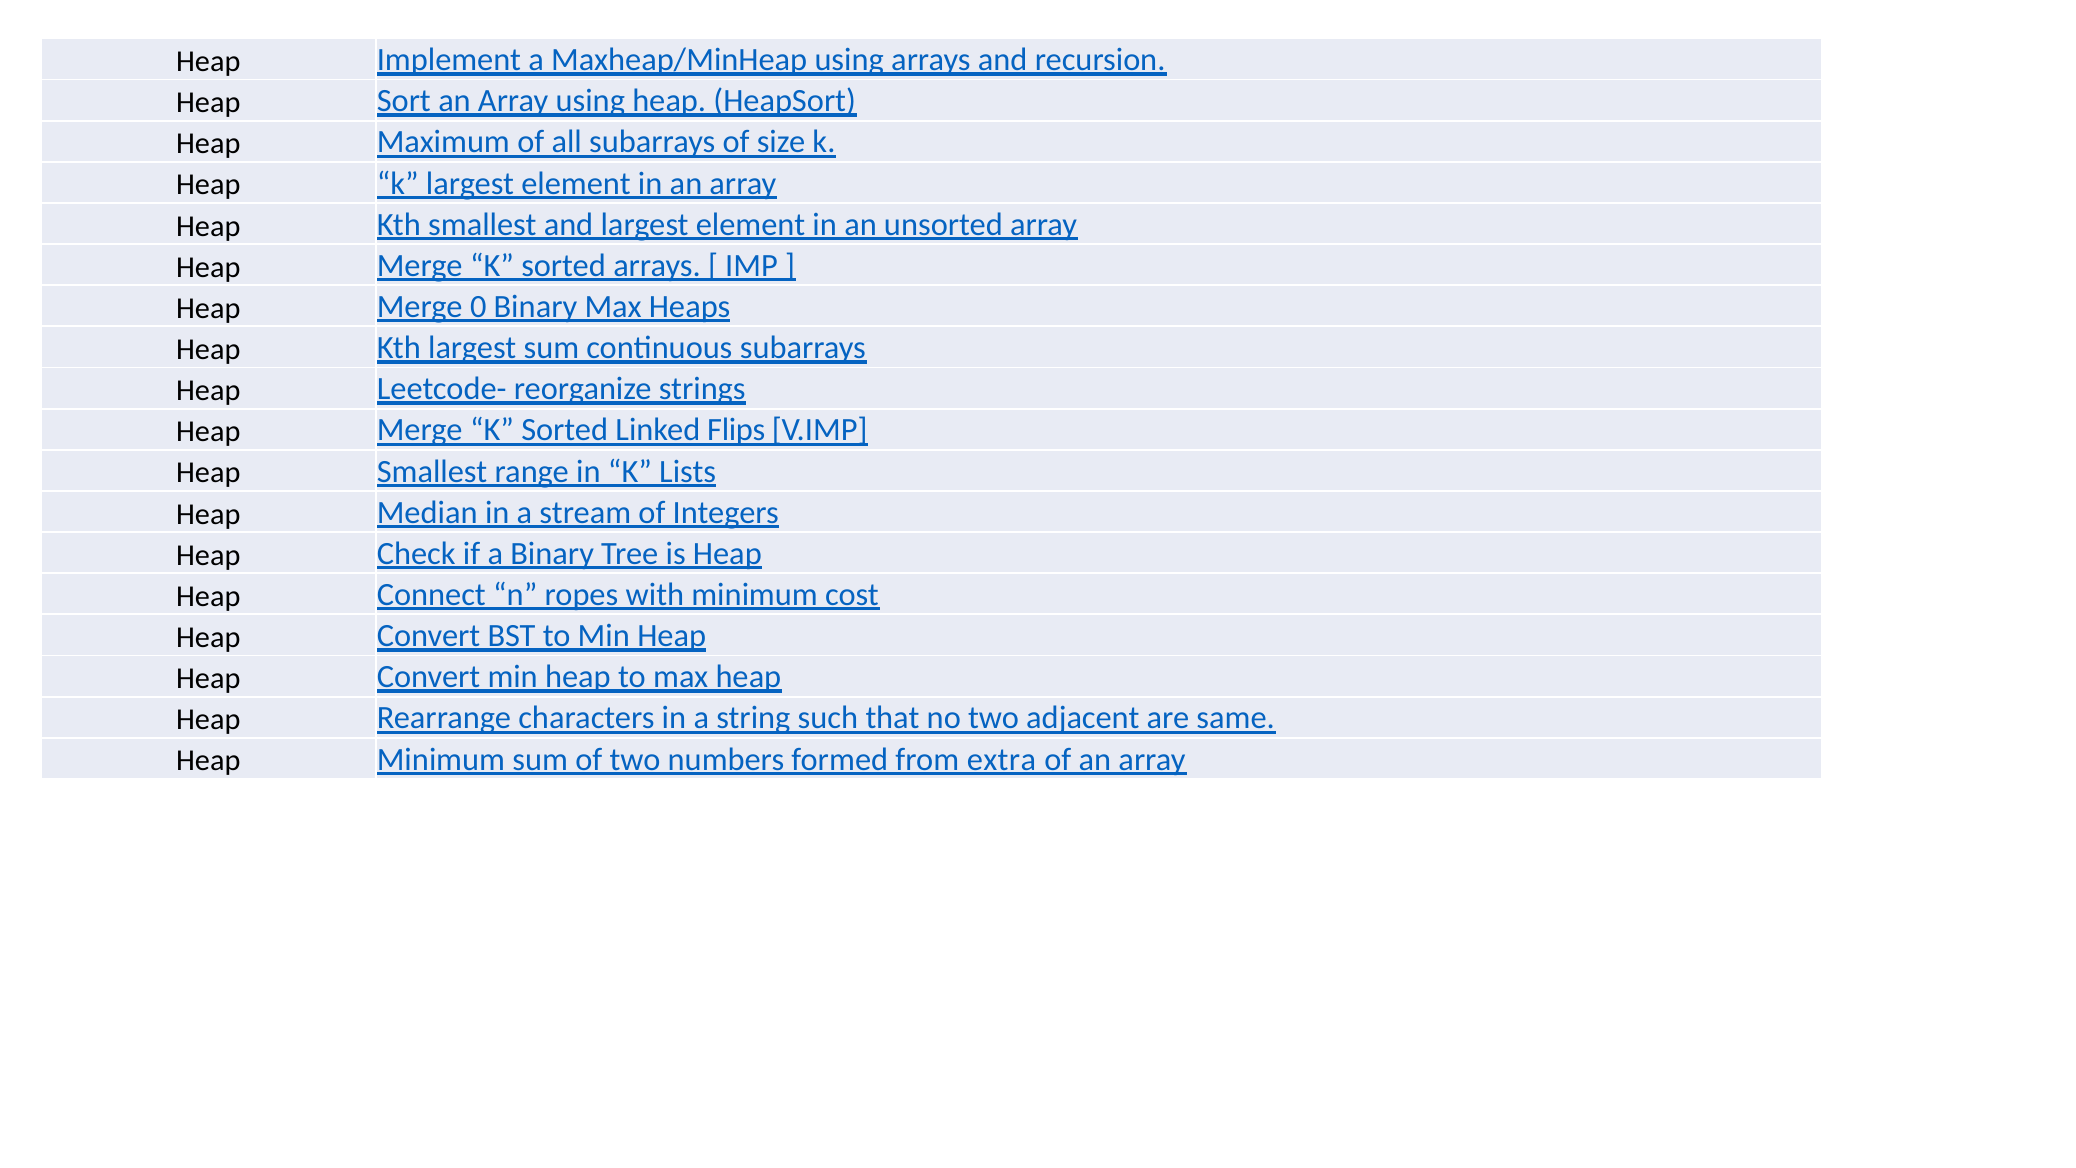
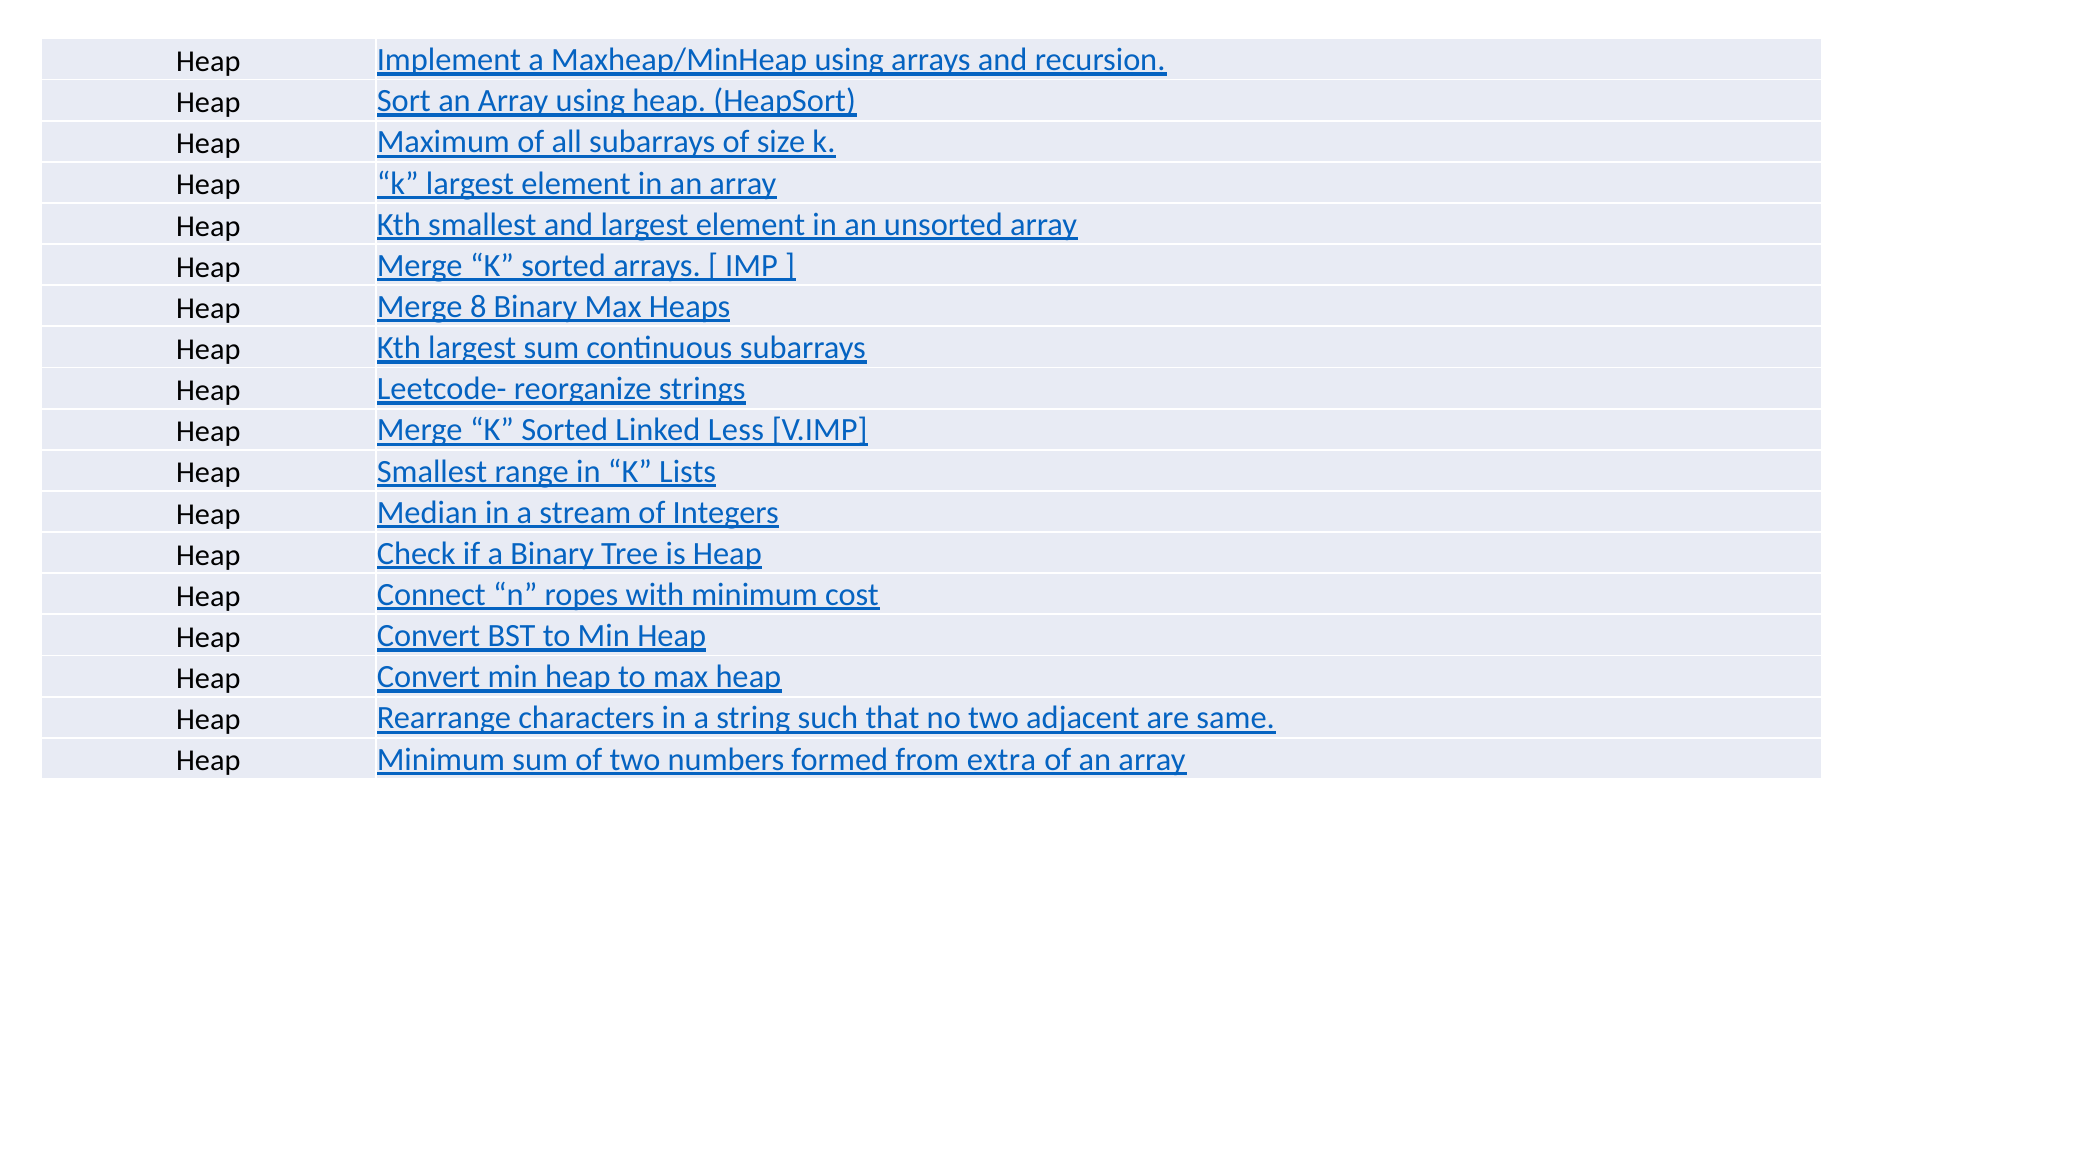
0: 0 -> 8
Flips: Flips -> Less
